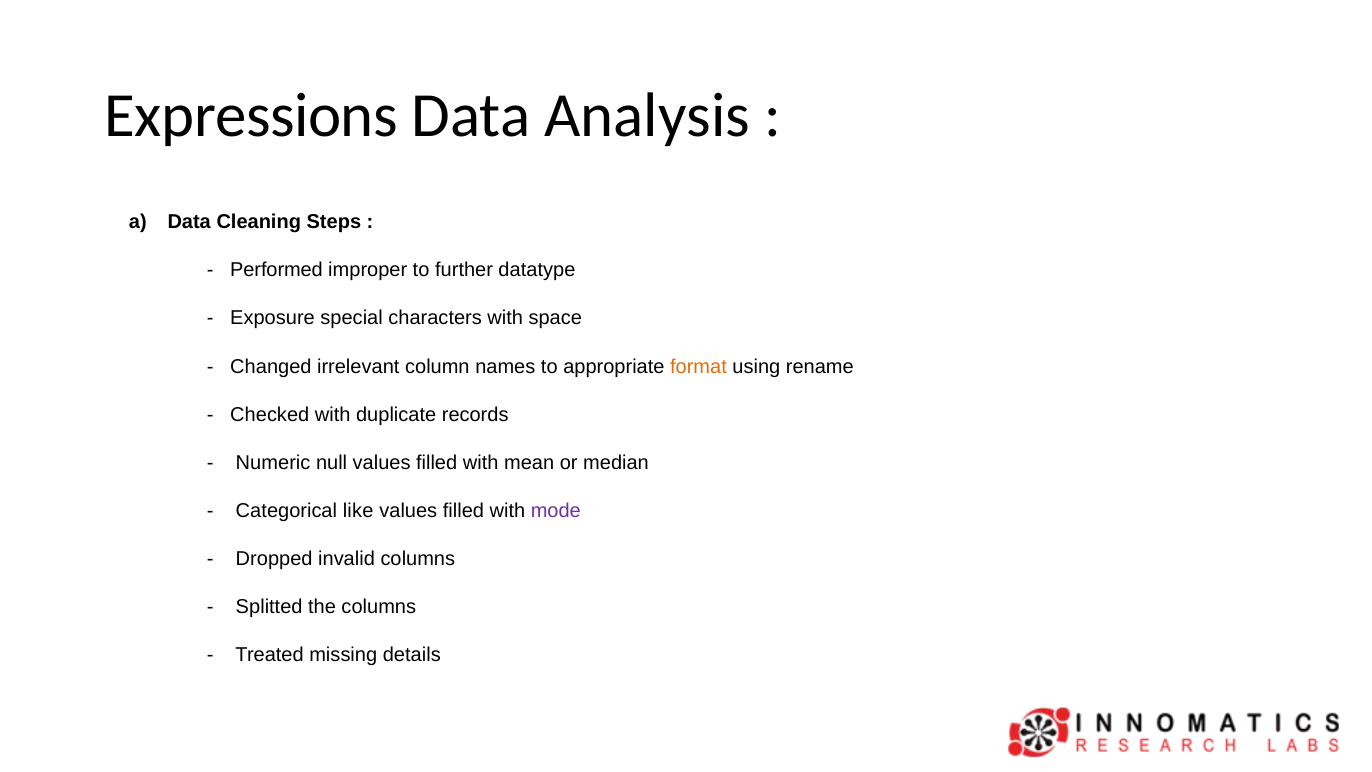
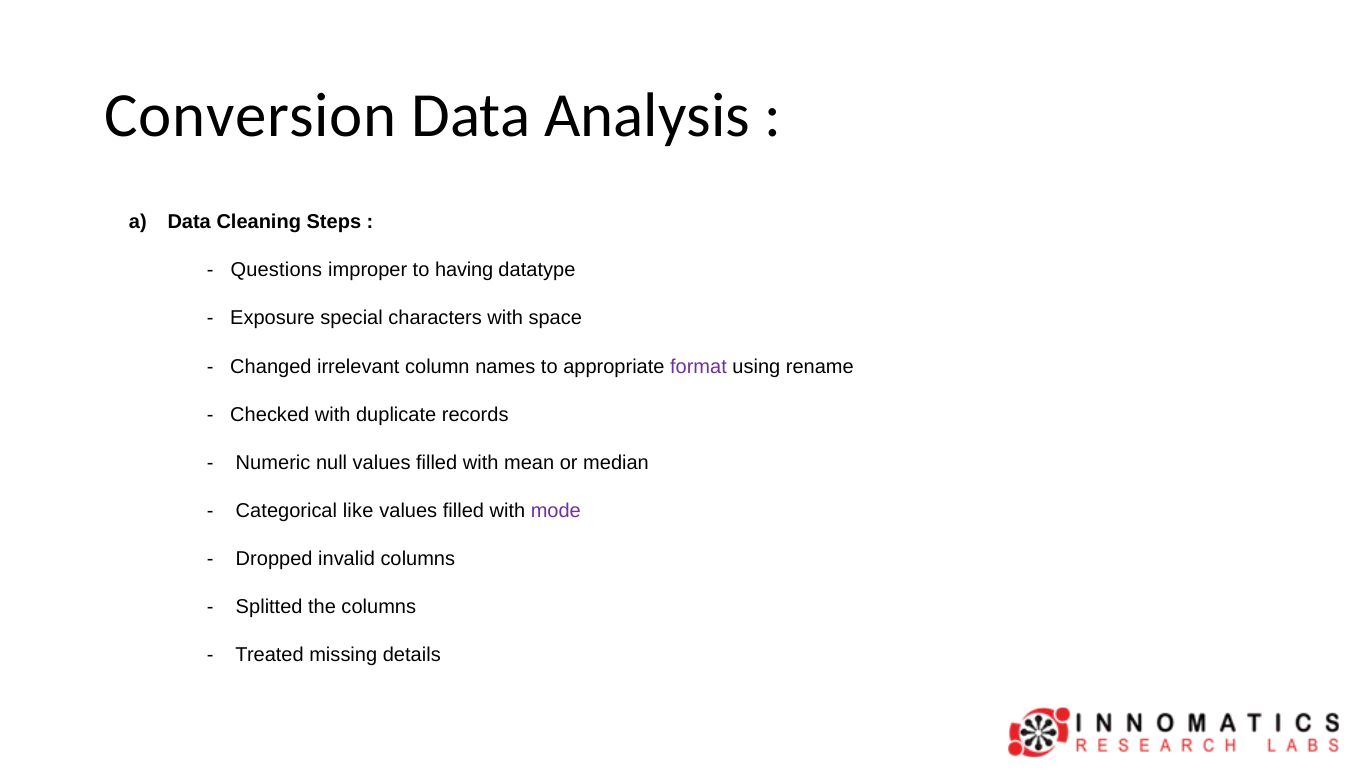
Expressions: Expressions -> Conversion
Performed: Performed -> Questions
further: further -> having
format colour: orange -> purple
